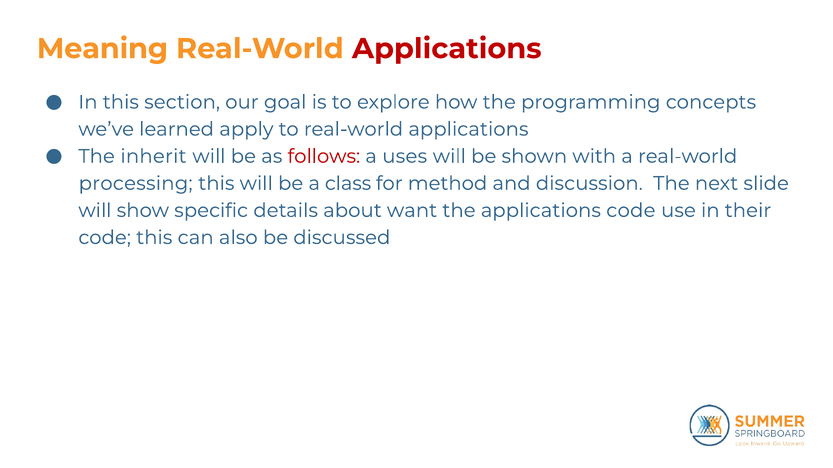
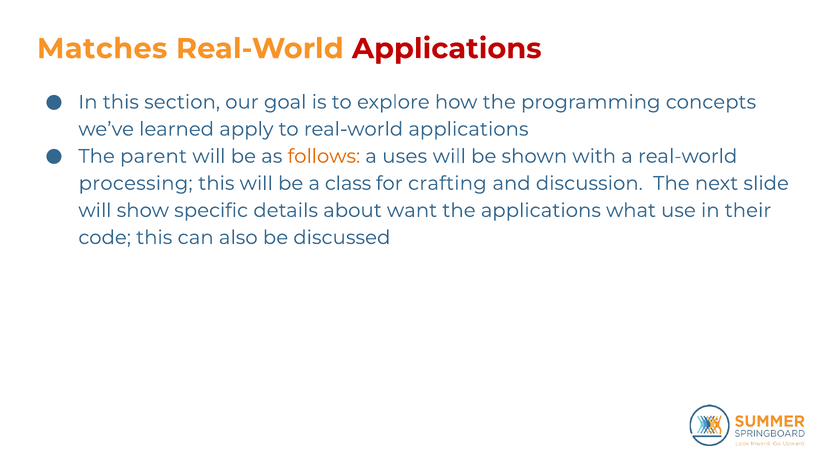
Meaning: Meaning -> Matches
inherit: inherit -> parent
follows colour: red -> orange
method: method -> crafting
applications code: code -> what
